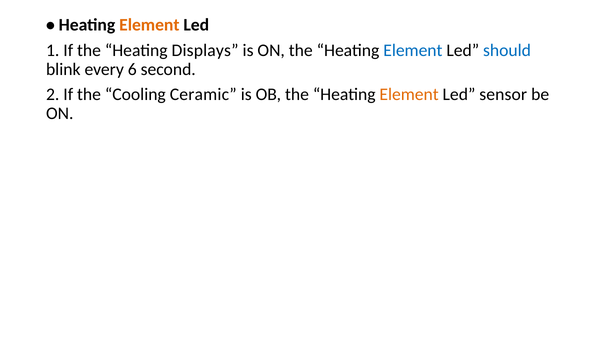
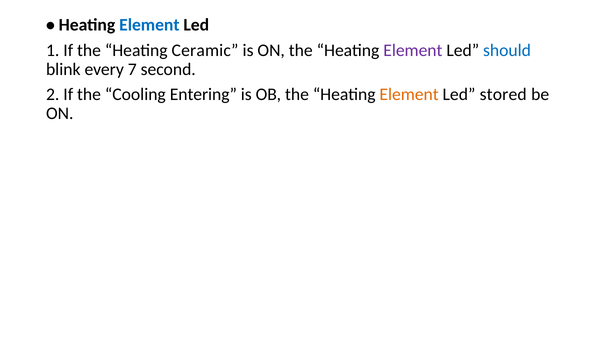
Element at (149, 25) colour: orange -> blue
Displays: Displays -> Ceramic
Element at (413, 50) colour: blue -> purple
6: 6 -> 7
Ceramic: Ceramic -> Entering
sensor: sensor -> stored
